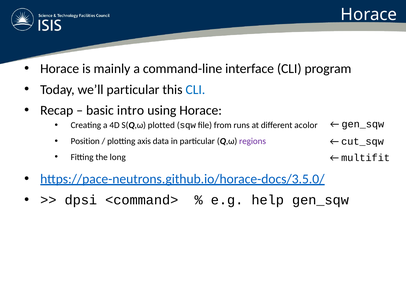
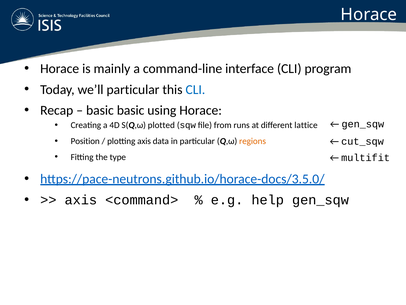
basic intro: intro -> basic
acolor: acolor -> lattice
regions colour: purple -> orange
long: long -> type
dpsi at (81, 200): dpsi -> axis
